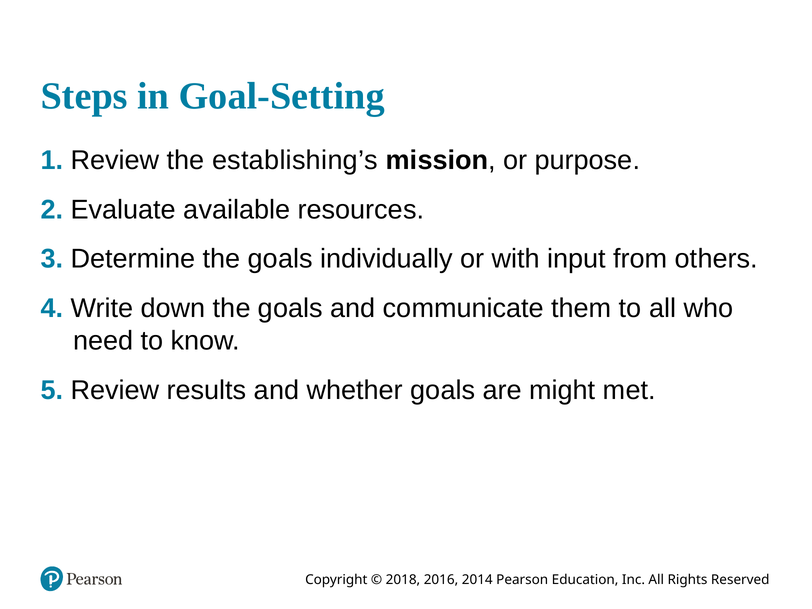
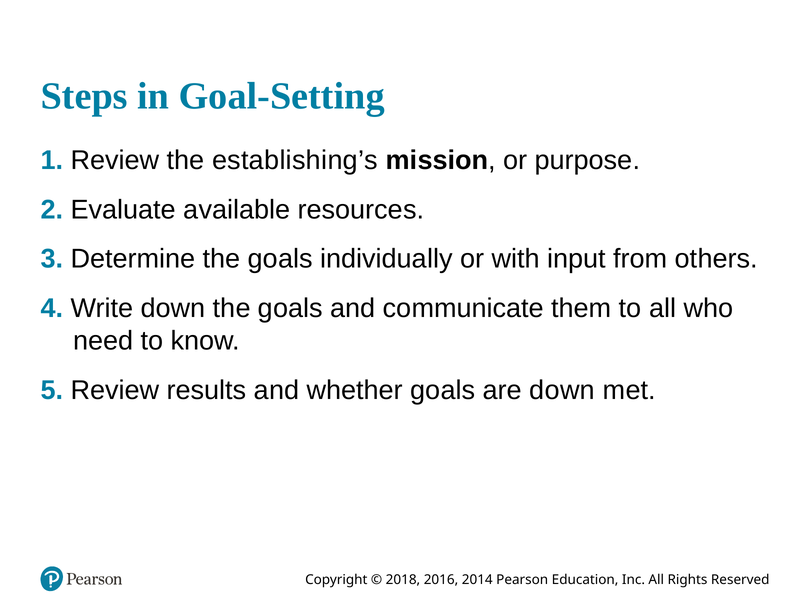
are might: might -> down
